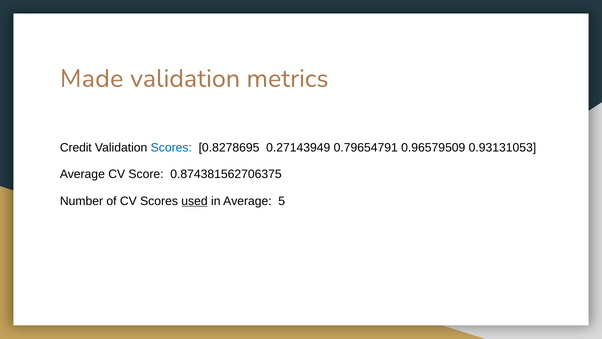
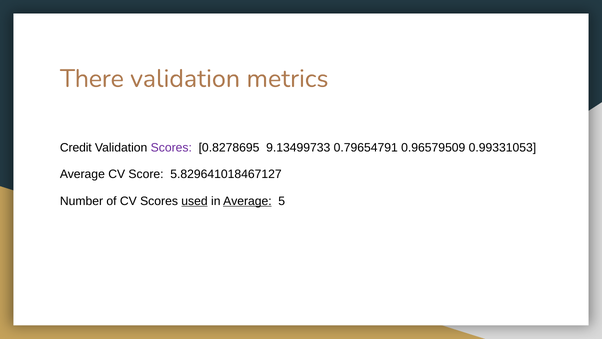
Made: Made -> There
Scores at (171, 147) colour: blue -> purple
0.27143949: 0.27143949 -> 9.13499733
0.93131053: 0.93131053 -> 0.99331053
0.874381562706375: 0.874381562706375 -> 5.829641018467127
Average at (247, 201) underline: none -> present
